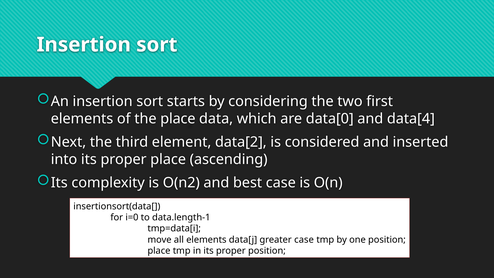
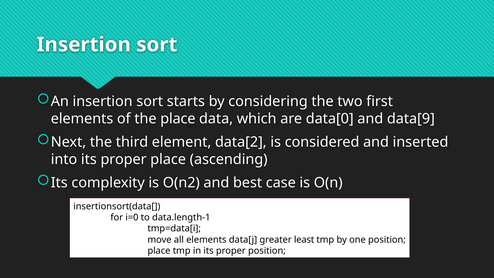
data[4: data[4 -> data[9
greater case: case -> least
